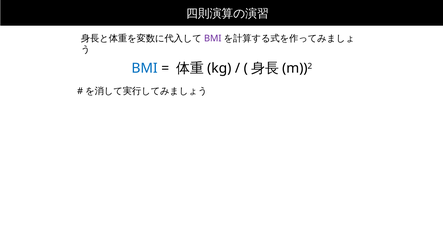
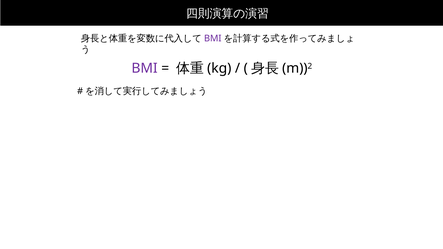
BMI at (145, 68) colour: blue -> purple
